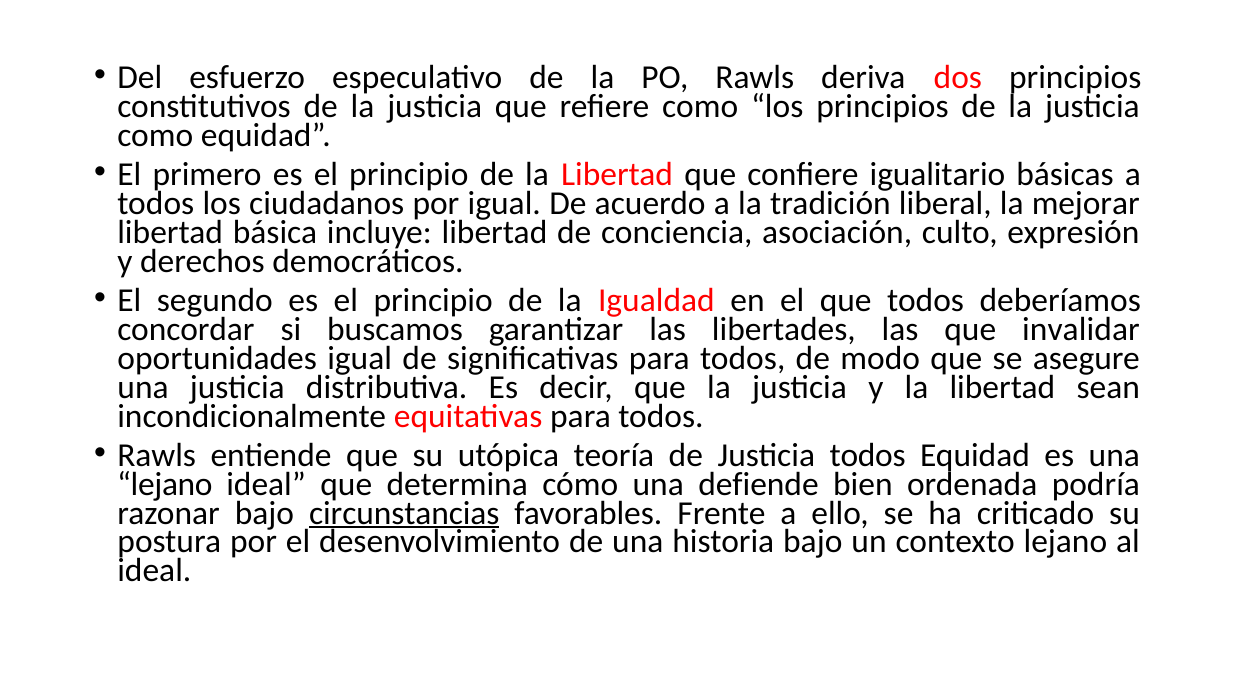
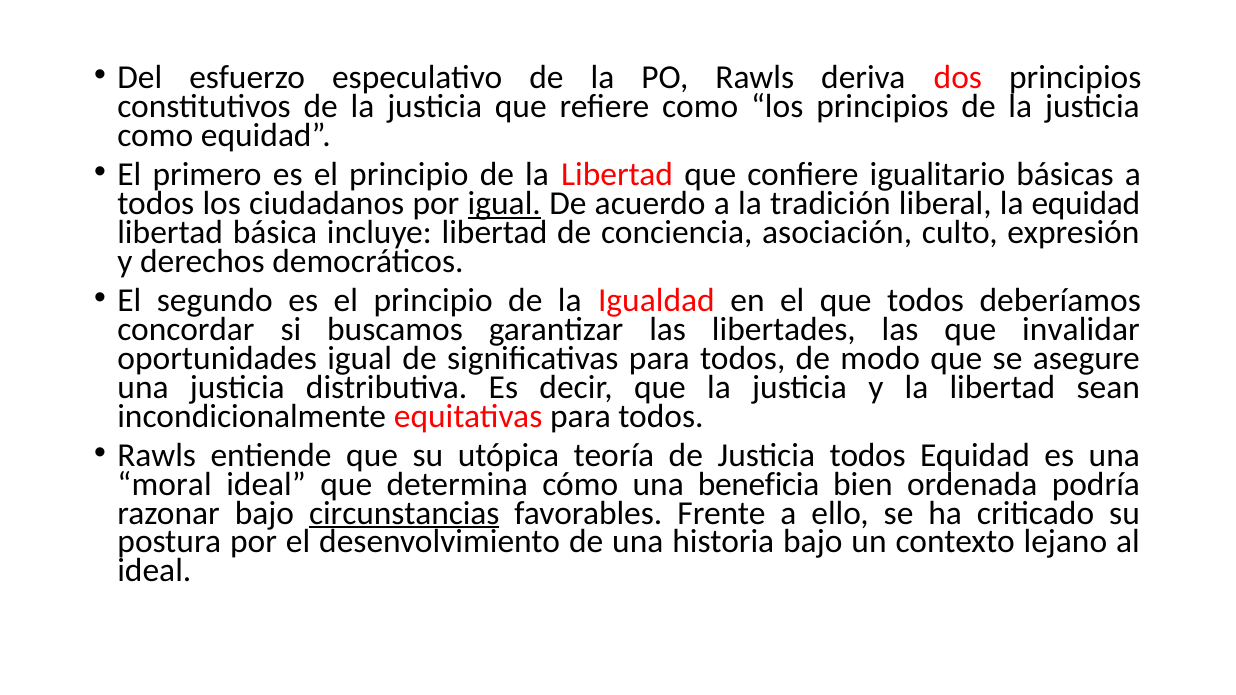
igual at (504, 204) underline: none -> present
la mejorar: mejorar -> equidad
lejano at (165, 484): lejano -> moral
defiende: defiende -> beneficia
